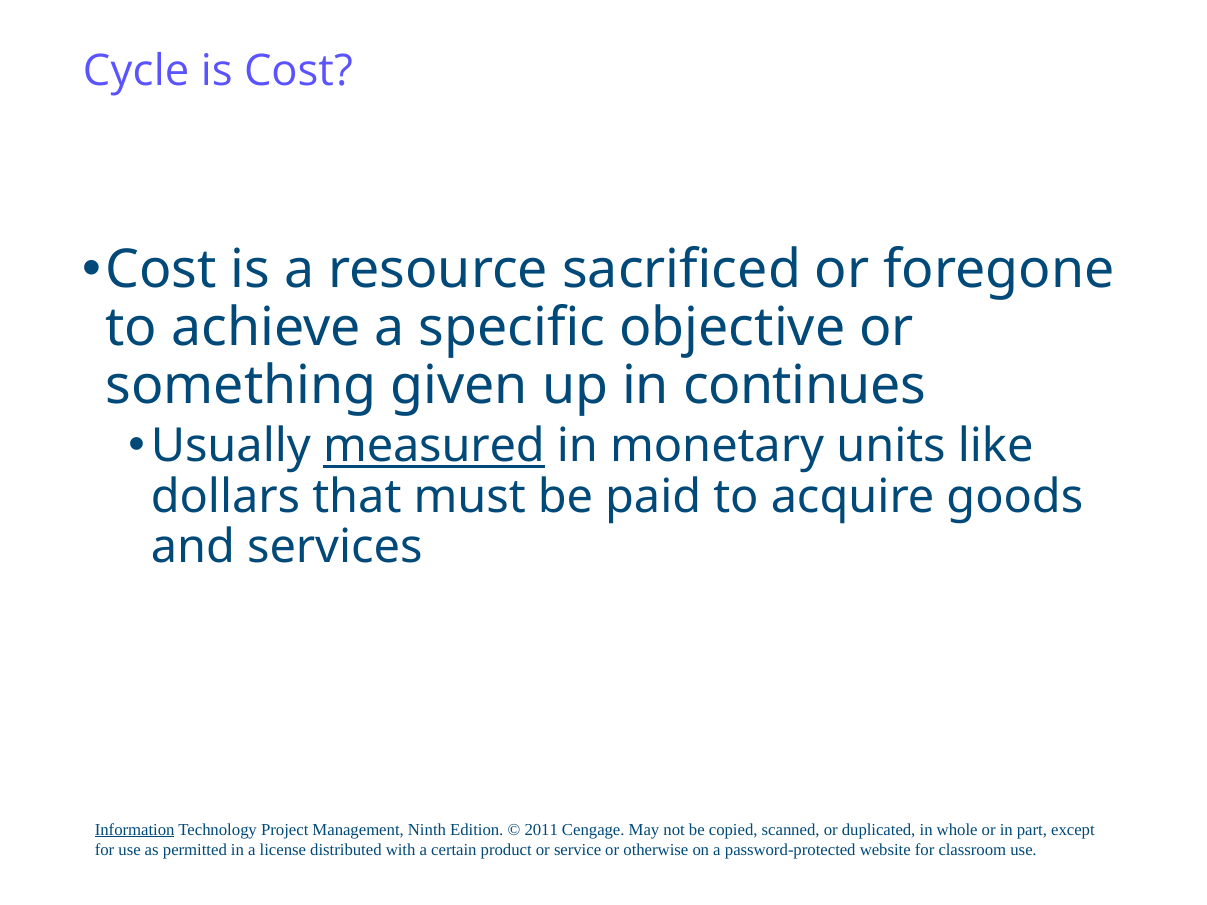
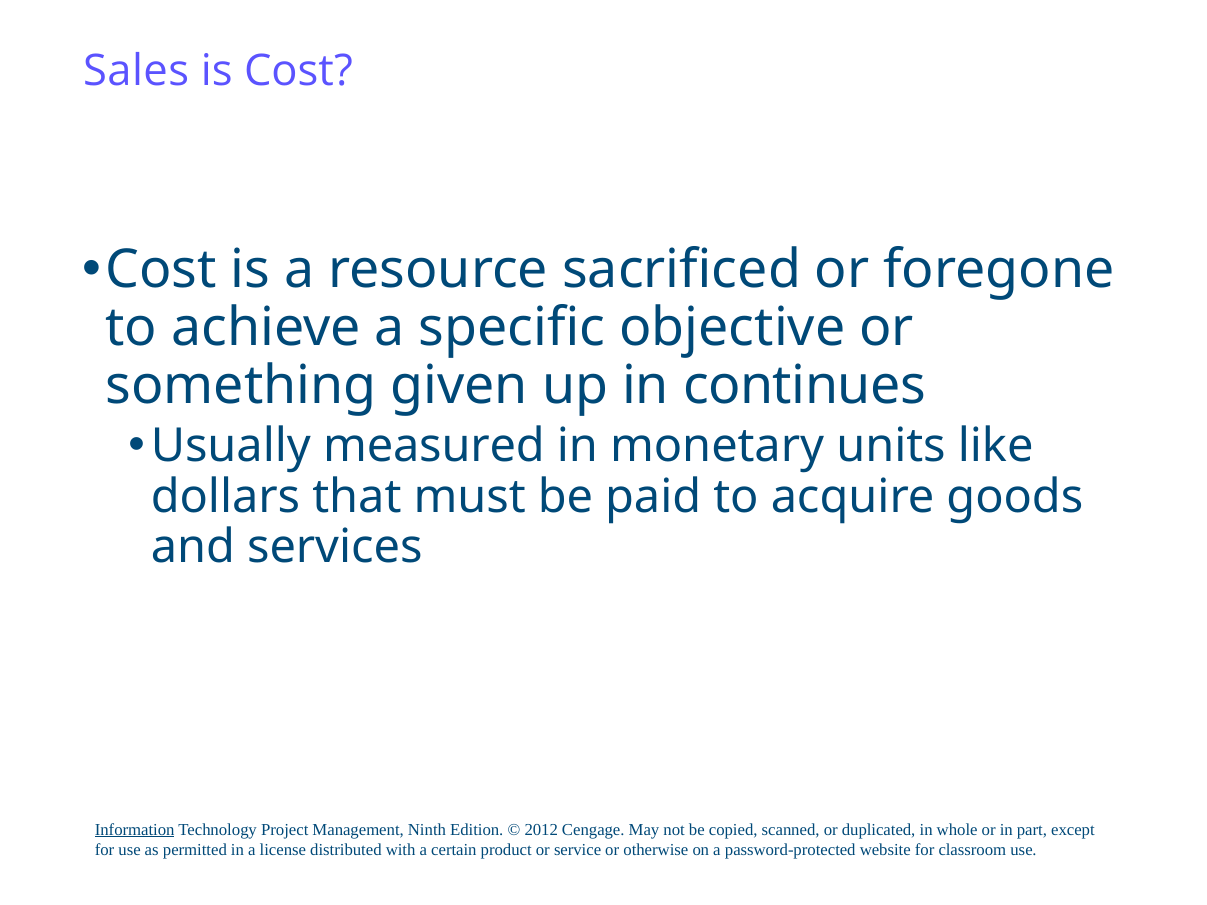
Cycle: Cycle -> Sales
measured underline: present -> none
2011: 2011 -> 2012
